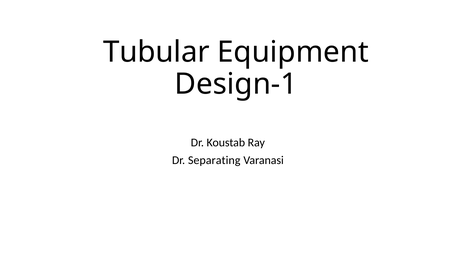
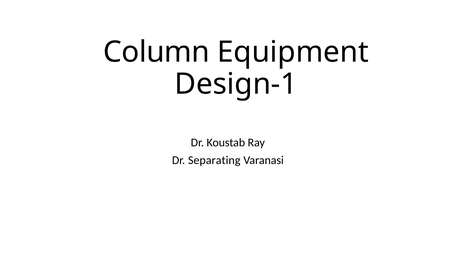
Tubular: Tubular -> Column
